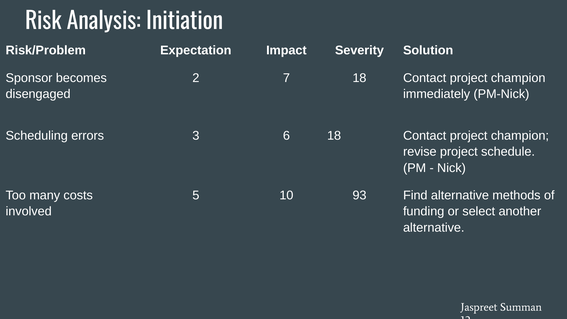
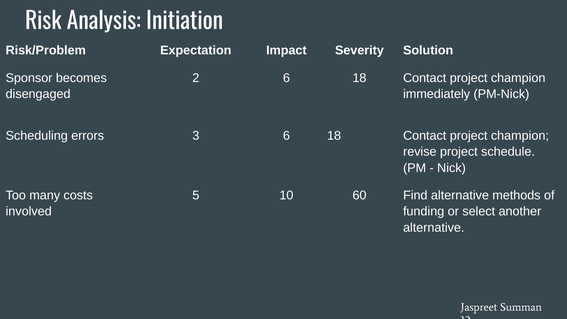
2 7: 7 -> 6
93: 93 -> 60
